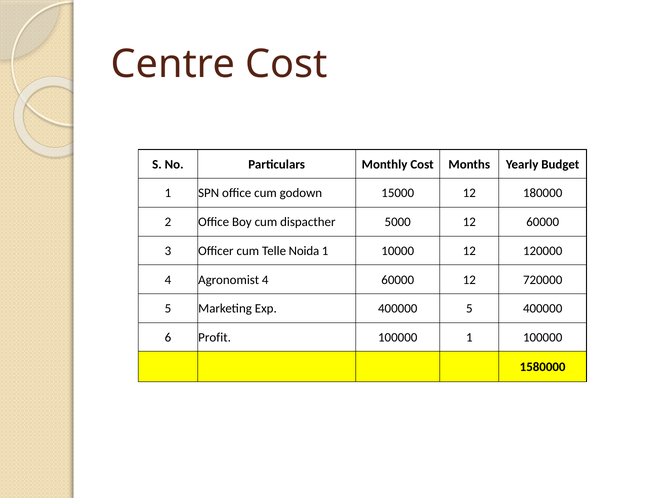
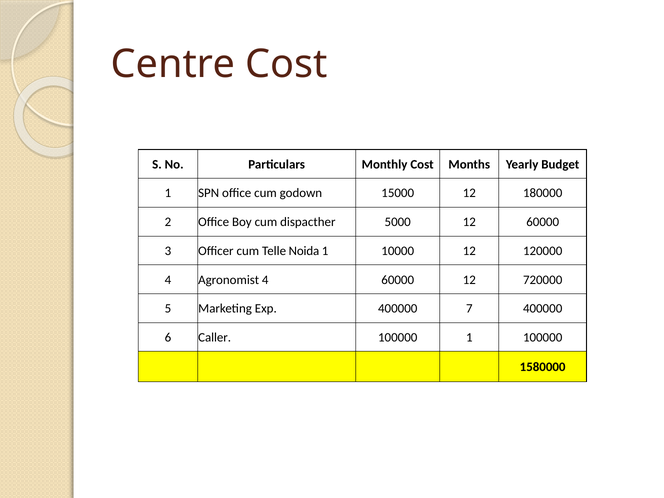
400000 5: 5 -> 7
Profit: Profit -> Caller
